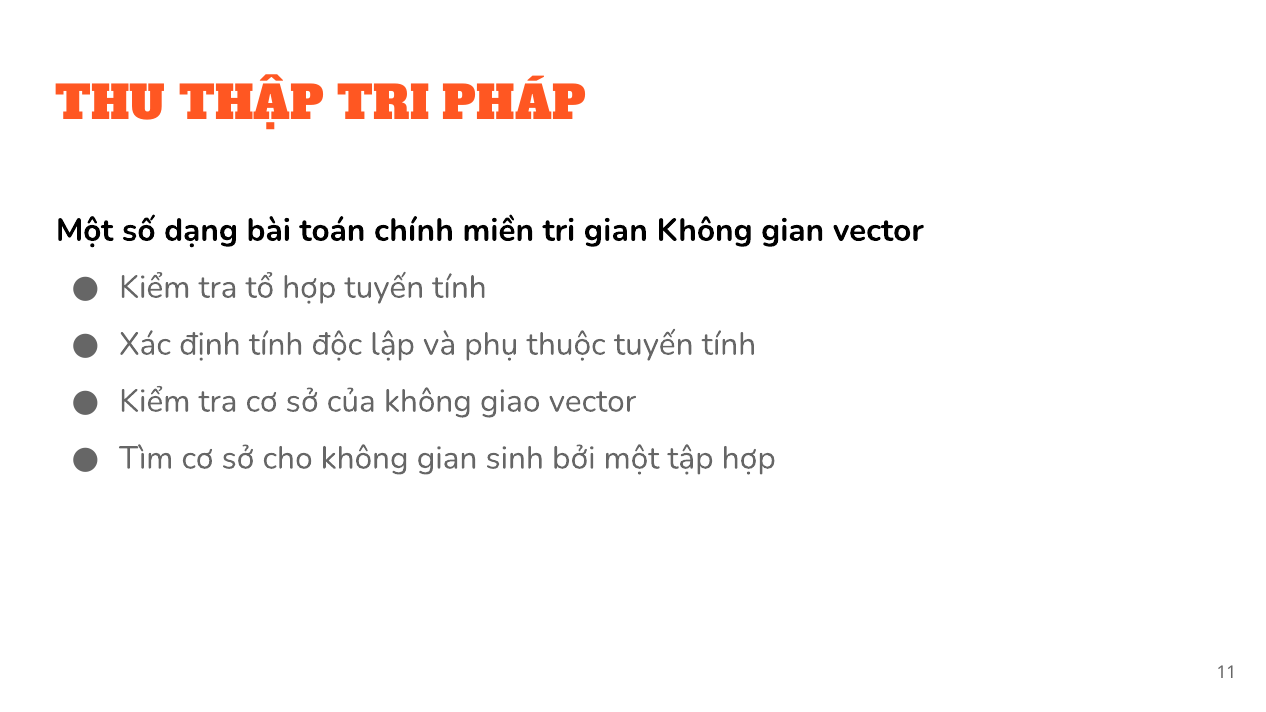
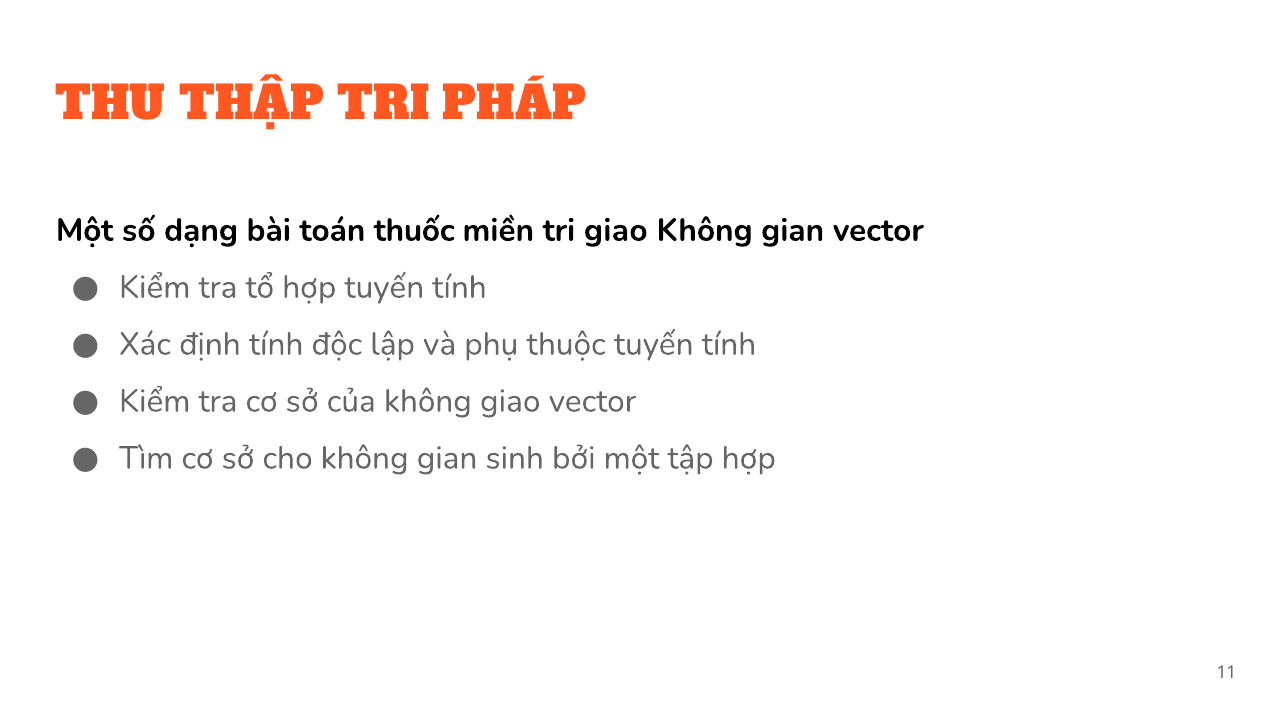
chính: chính -> thuốc
tri gian: gian -> giao
